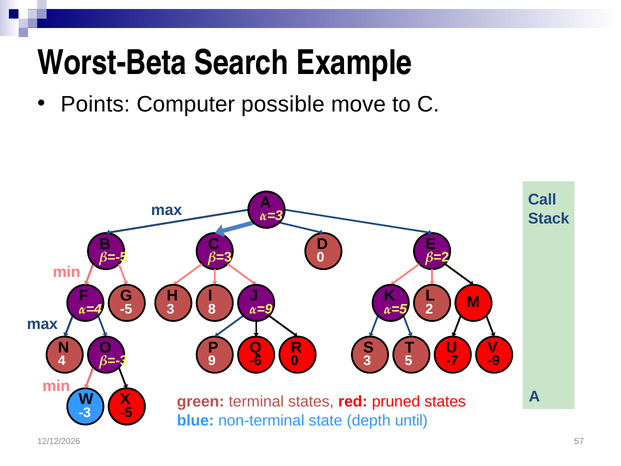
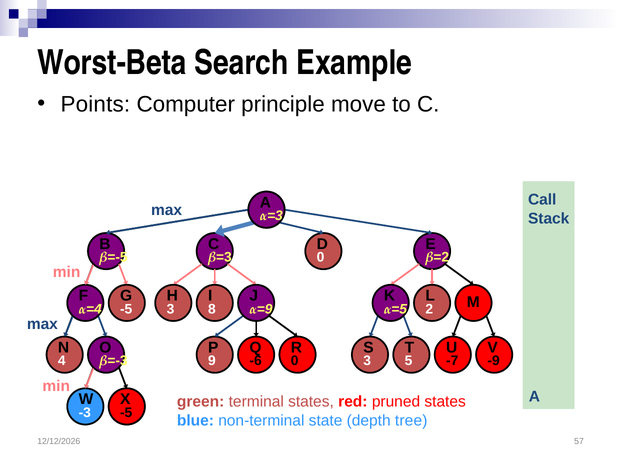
possible: possible -> principle
until: until -> tree
